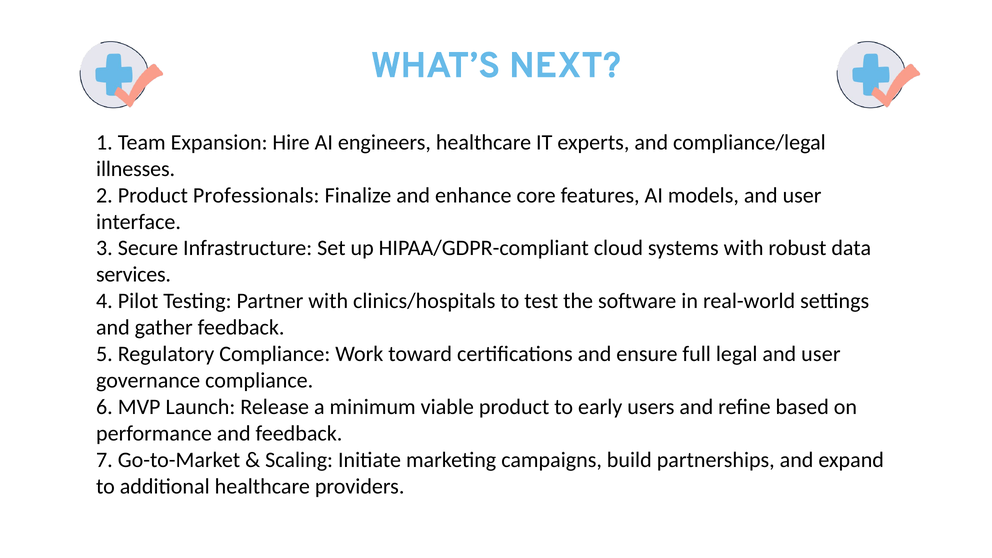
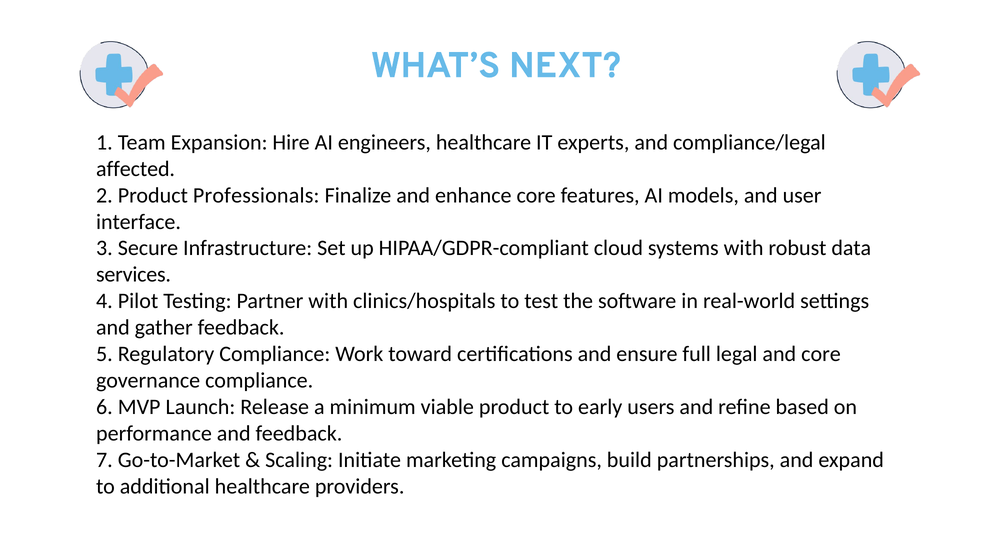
illnesses: illnesses -> affected
legal and user: user -> core
